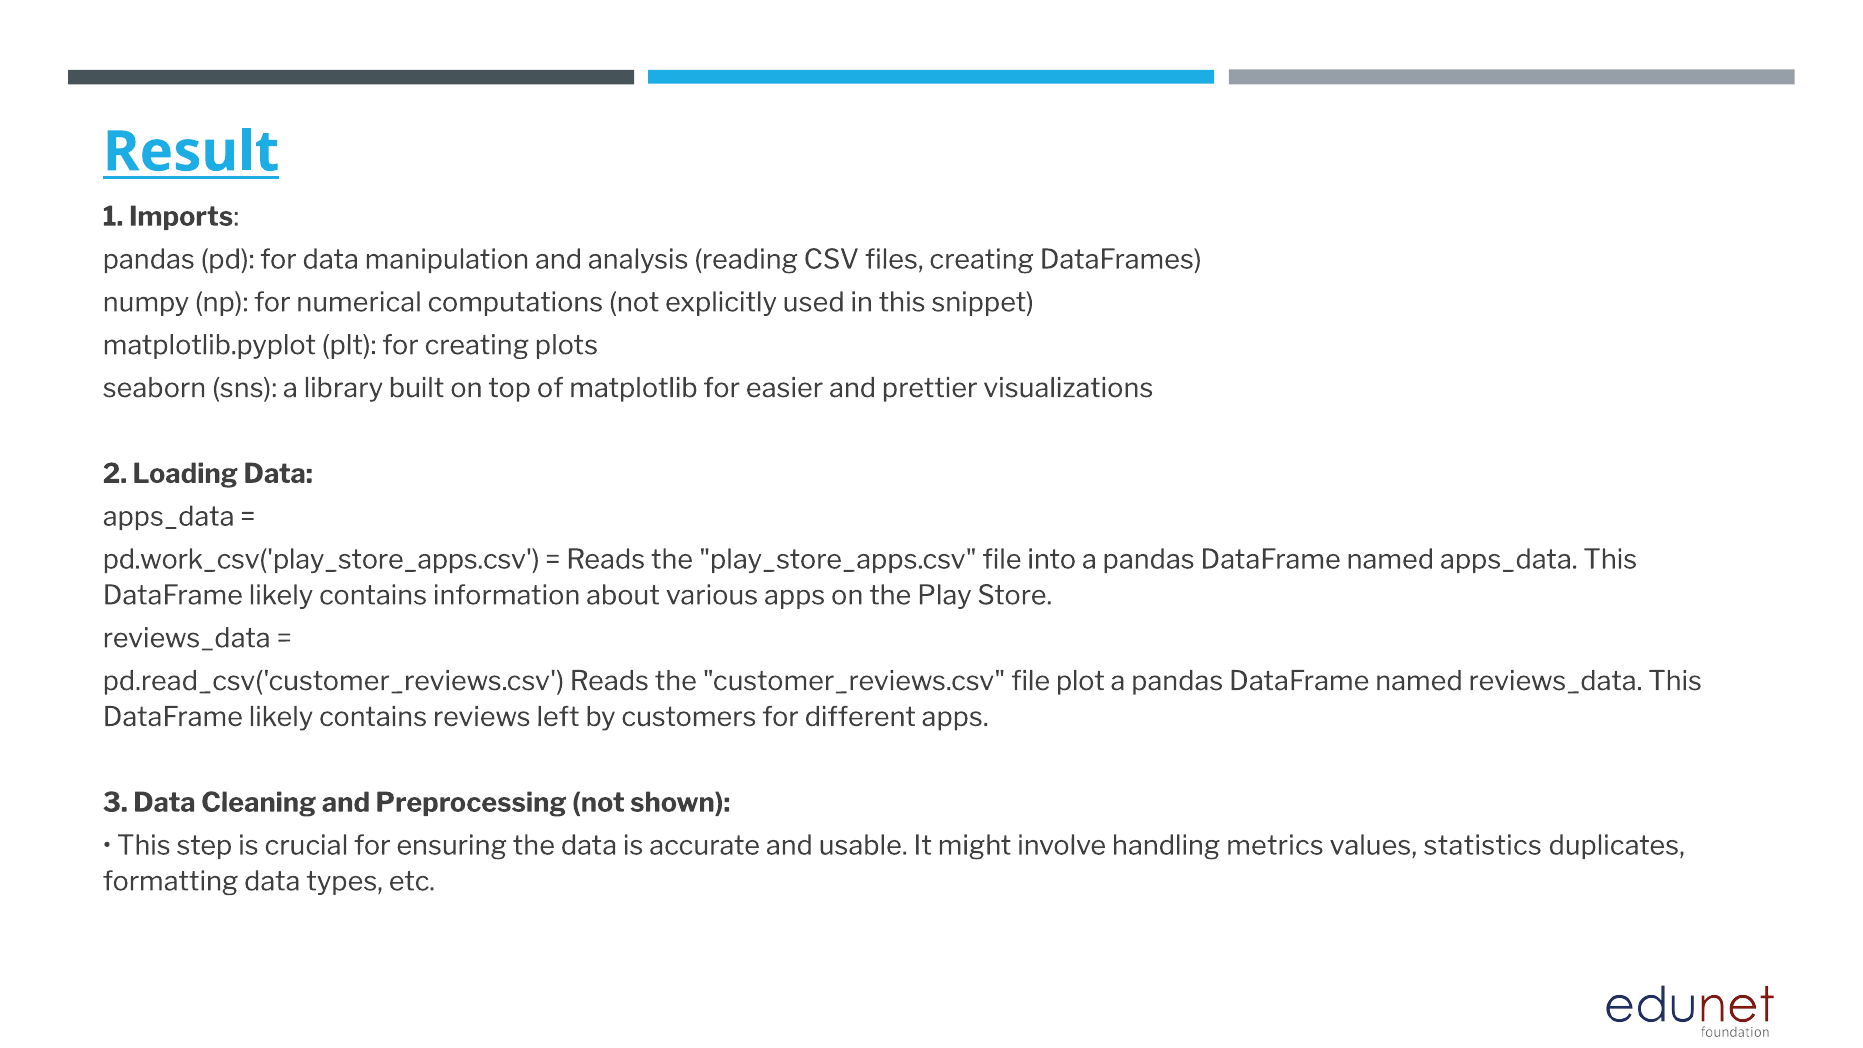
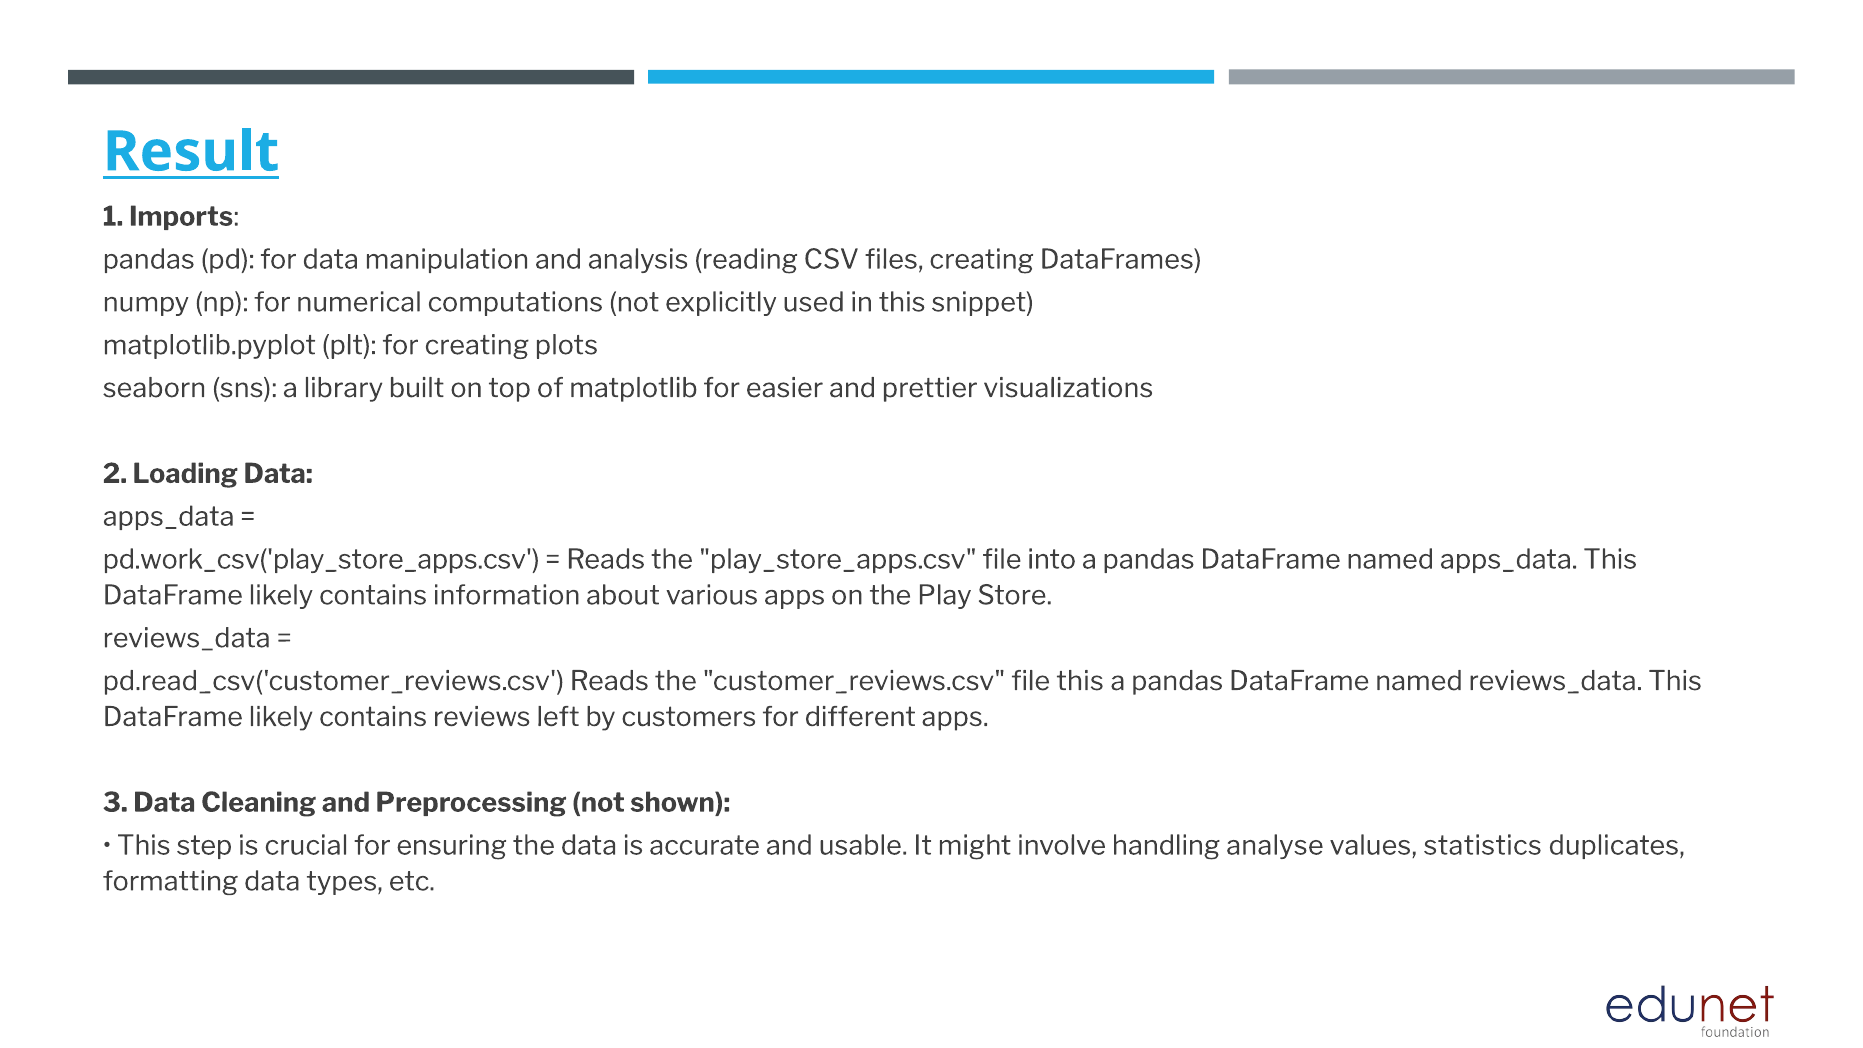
file plot: plot -> this
metrics: metrics -> analyse
